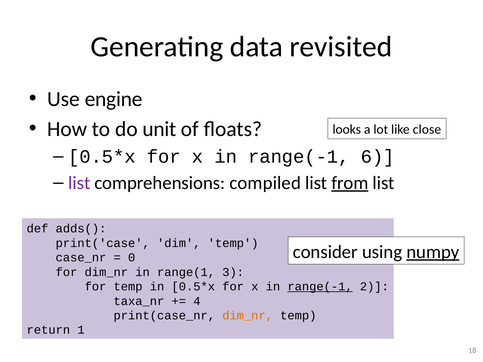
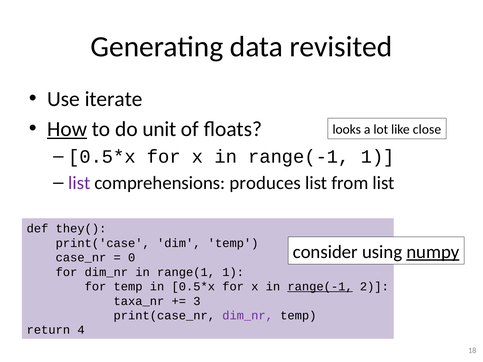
engine: engine -> iterate
How underline: none -> present
range(-1 6: 6 -> 1
compiled: compiled -> produces
from underline: present -> none
adds(: adds( -> they(
range(1 3: 3 -> 1
4: 4 -> 3
dim_nr at (248, 316) colour: orange -> purple
1: 1 -> 4
